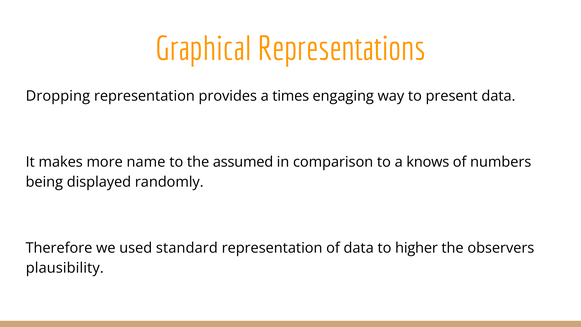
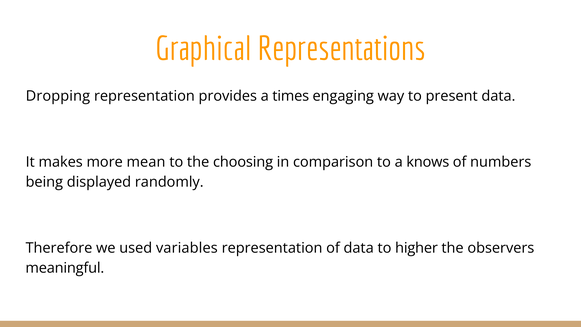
name: name -> mean
assumed: assumed -> choosing
standard: standard -> variables
plausibility: plausibility -> meaningful
